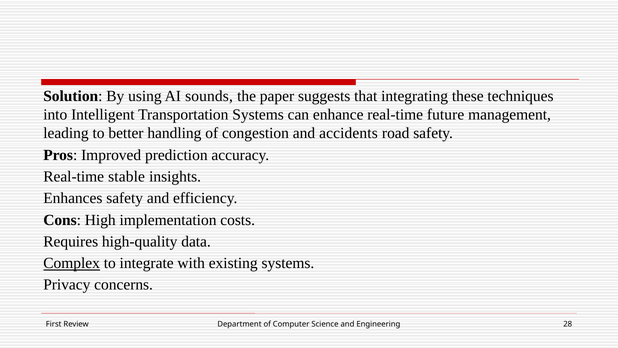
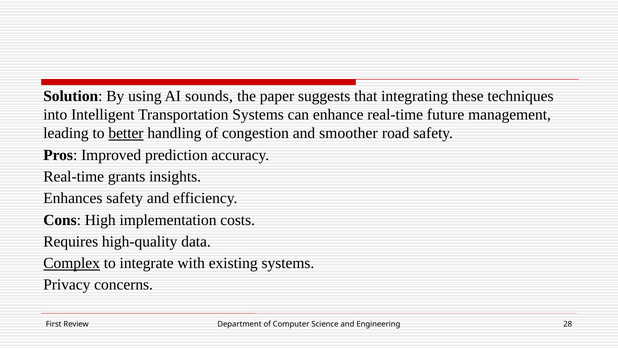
better underline: none -> present
accidents: accidents -> smoother
stable: stable -> grants
